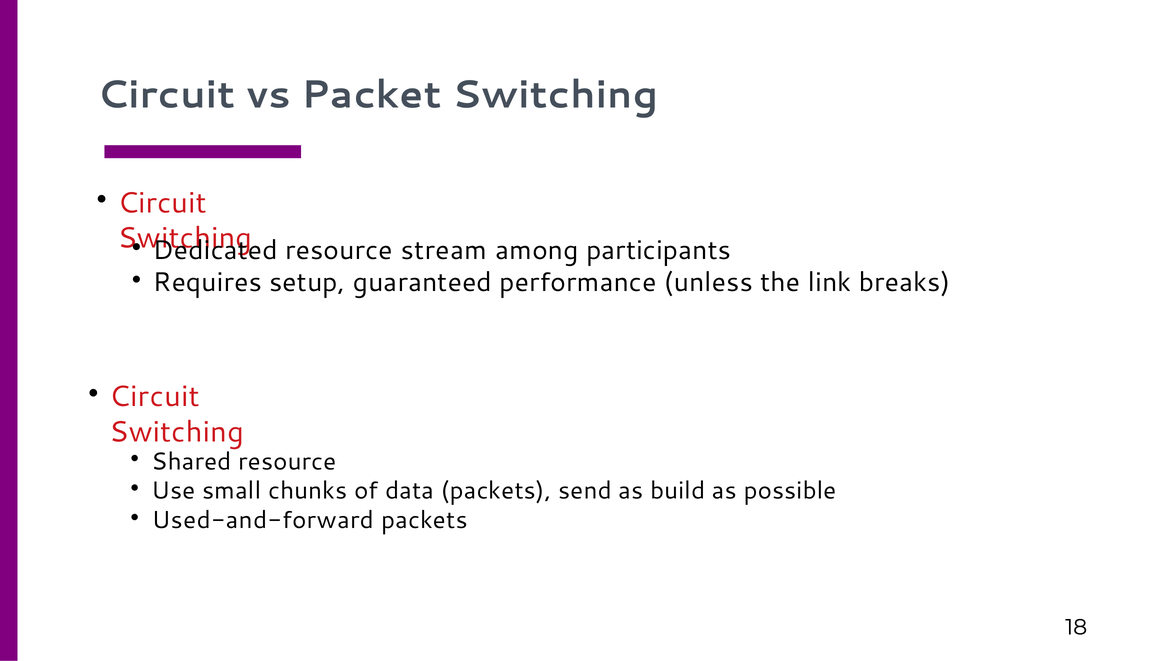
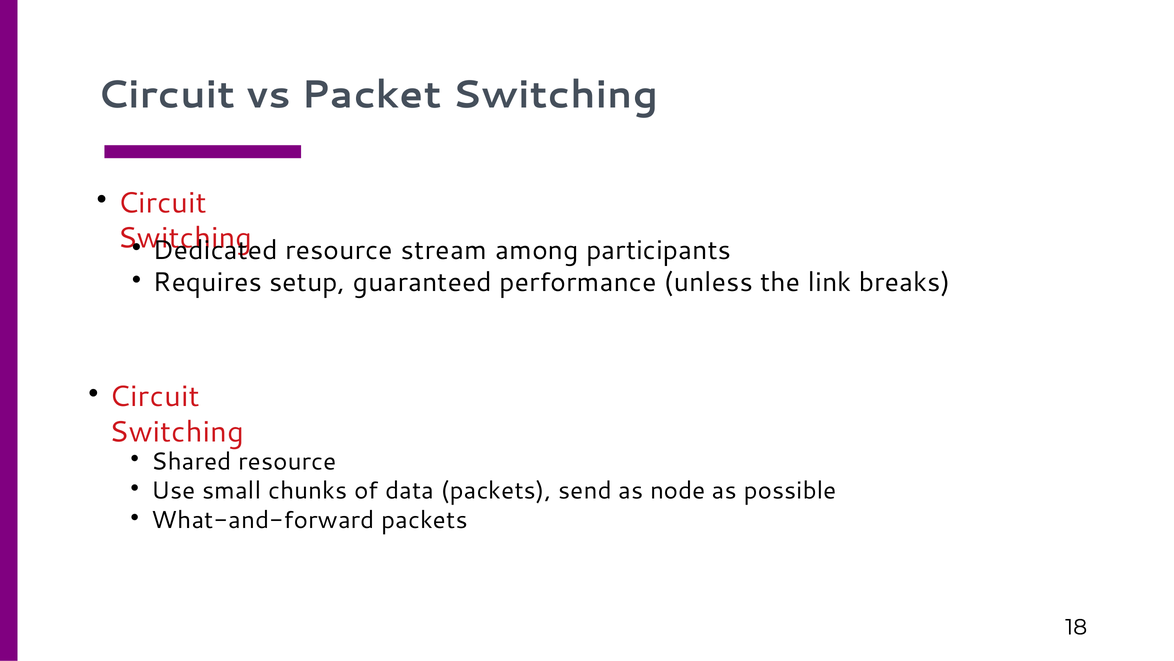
build: build -> node
Used-and-forward: Used-and-forward -> What-and-forward
